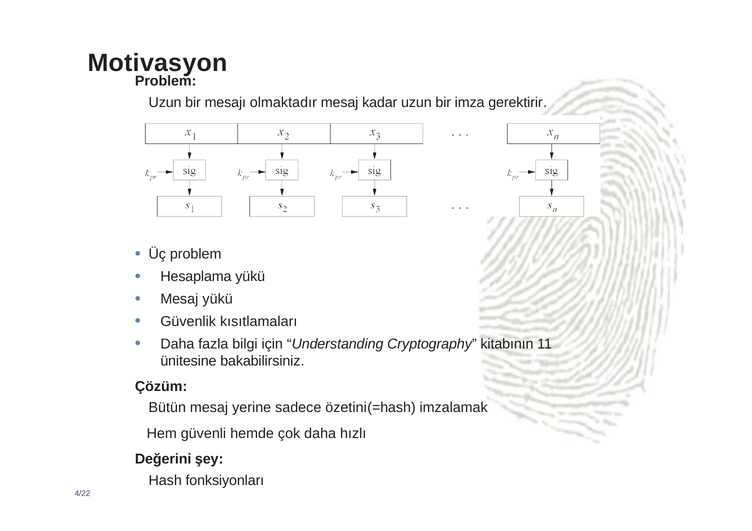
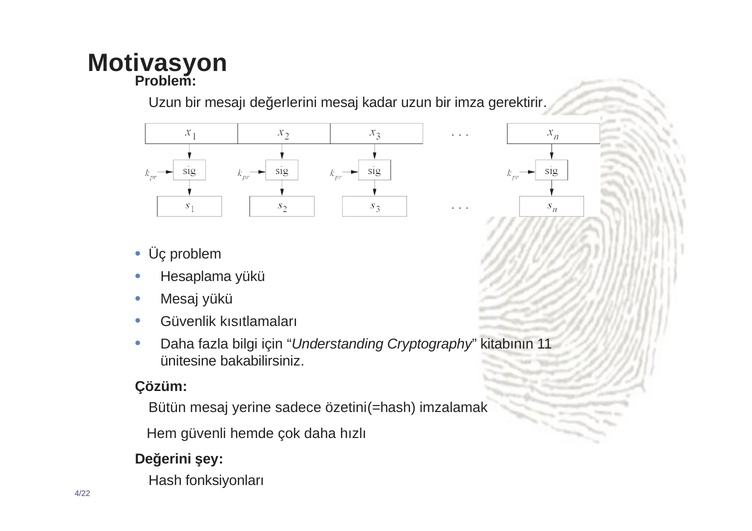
olmaktadır: olmaktadır -> değerlerini
